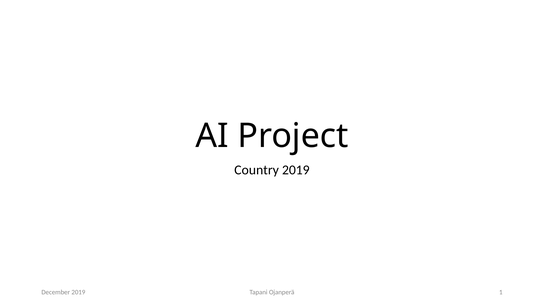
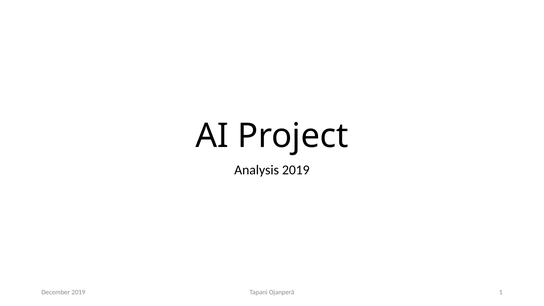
Country: Country -> Analysis
